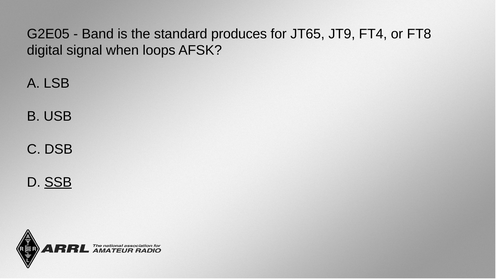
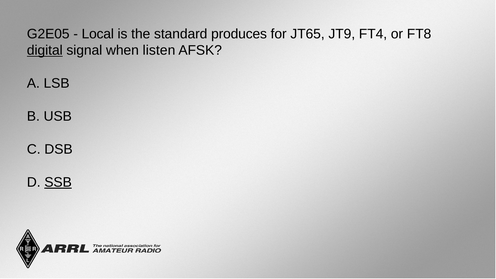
Band: Band -> Local
digital underline: none -> present
loops: loops -> listen
